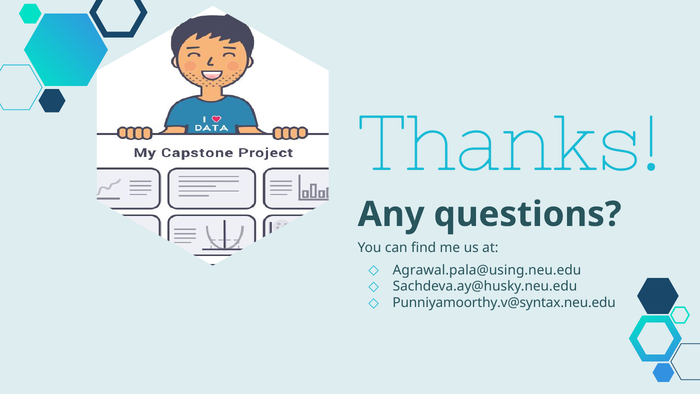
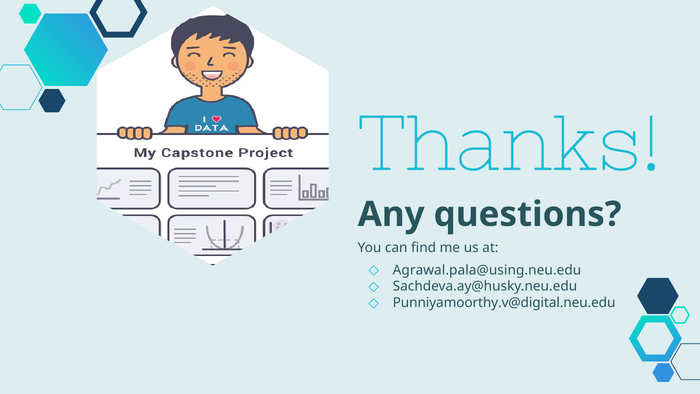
Punniyamoorthy.v@syntax.neu.edu: Punniyamoorthy.v@syntax.neu.edu -> Punniyamoorthy.v@digital.neu.edu
